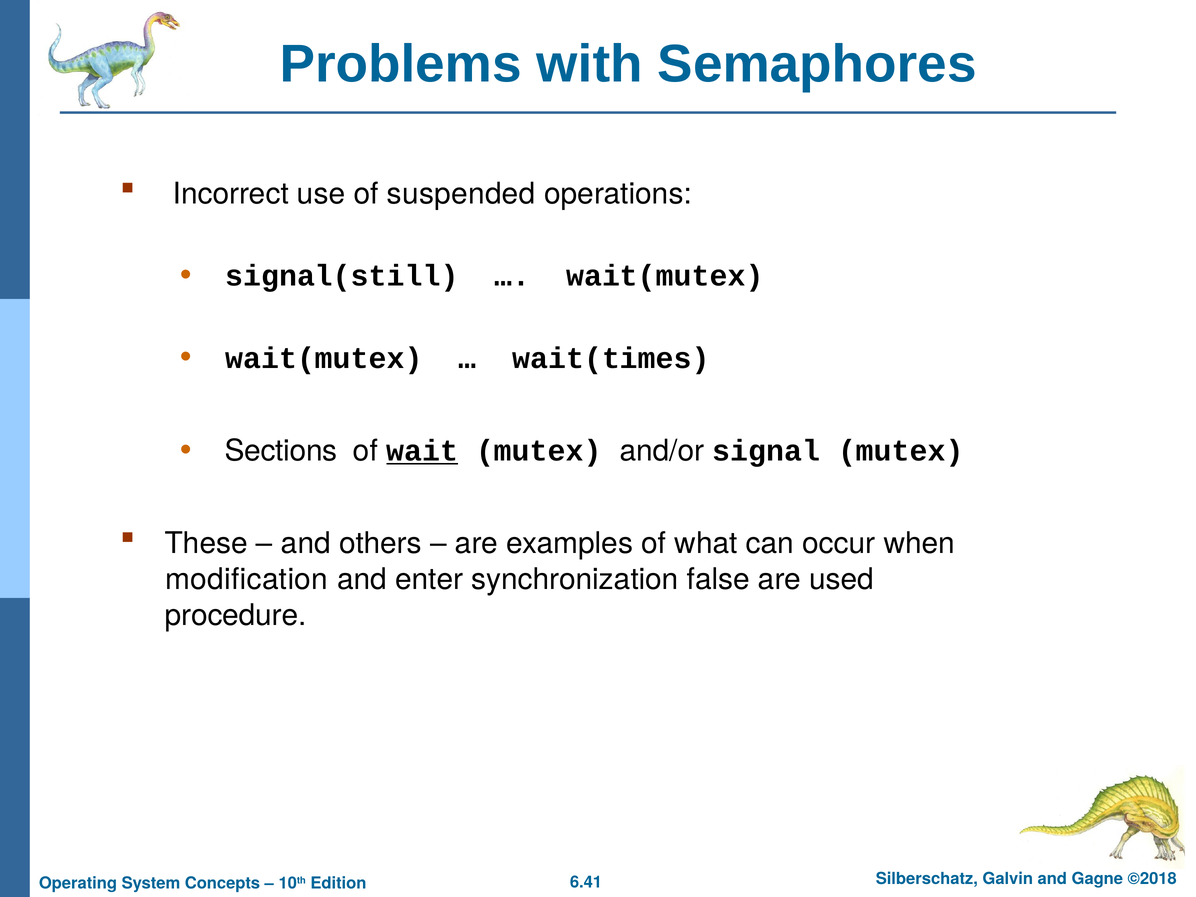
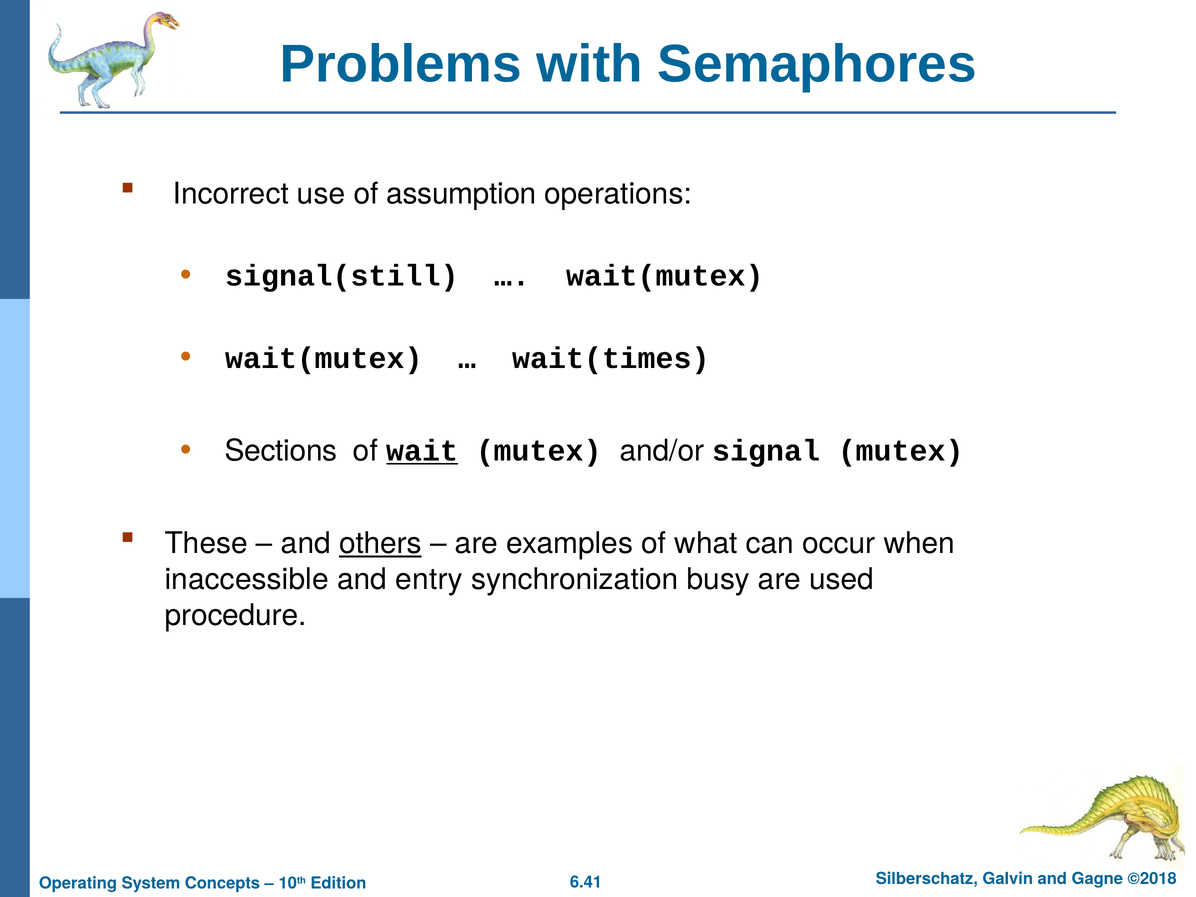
suspended: suspended -> assumption
others underline: none -> present
modification: modification -> inaccessible
enter: enter -> entry
false: false -> busy
